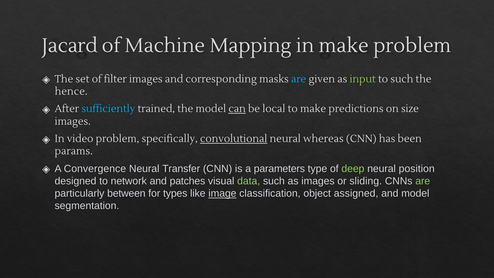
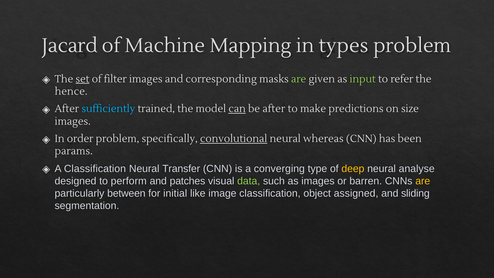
in make: make -> types
set underline: none -> present
are at (299, 79) colour: light blue -> light green
to such: such -> refer
be local: local -> after
video: video -> order
A Convergence: Convergence -> Classification
parameters: parameters -> converging
deep colour: light green -> yellow
position: position -> analyse
network: network -> perform
sliding: sliding -> barren
are at (423, 181) colour: light green -> yellow
types: types -> initial
image underline: present -> none
and model: model -> sliding
